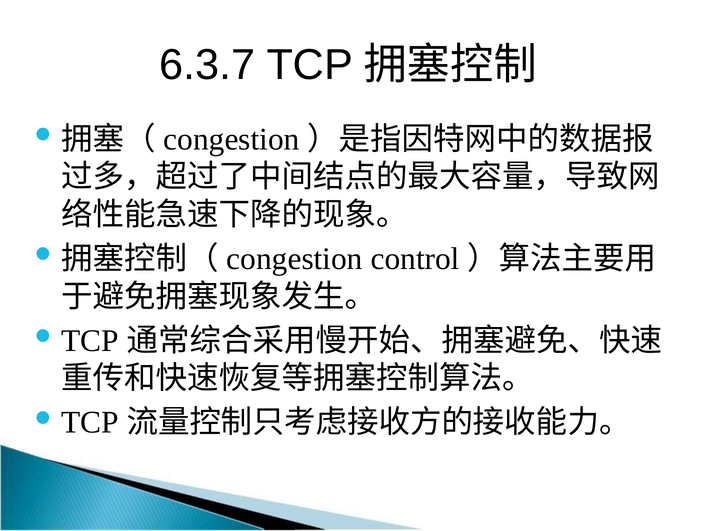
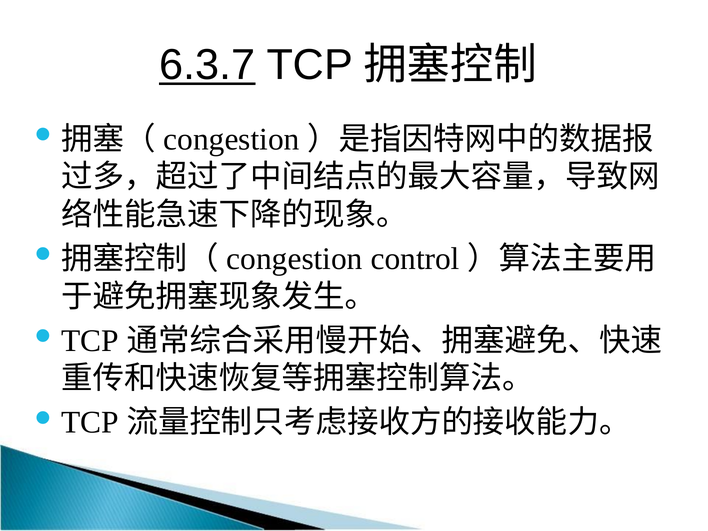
6.3.7 underline: none -> present
